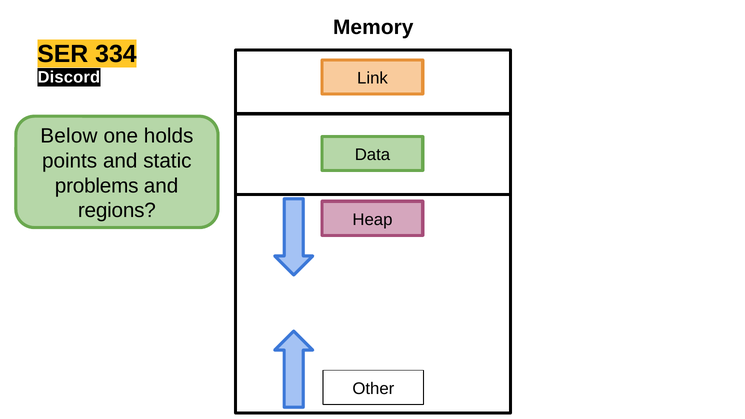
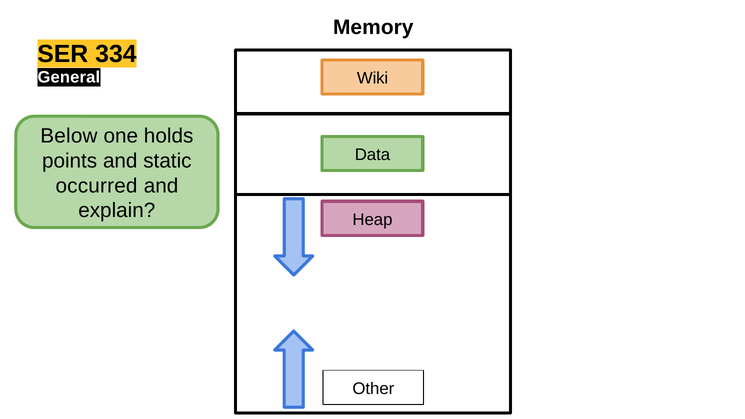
Discord: Discord -> General
Link: Link -> Wiki
problems: problems -> occurred
regions: regions -> explain
